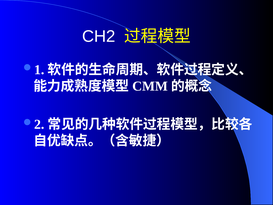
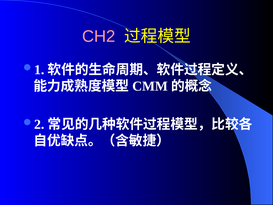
CH2 colour: white -> pink
